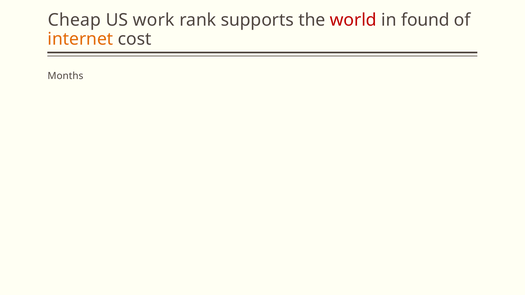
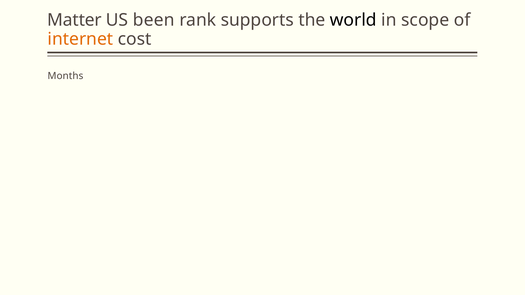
Cheap: Cheap -> Matter
work: work -> been
world colour: red -> black
found: found -> scope
